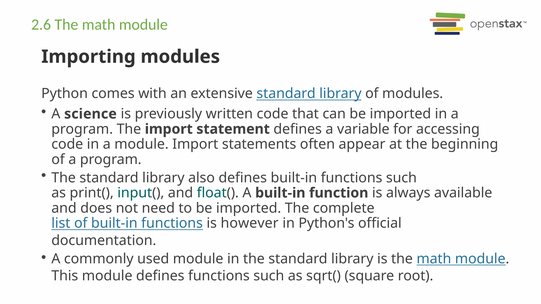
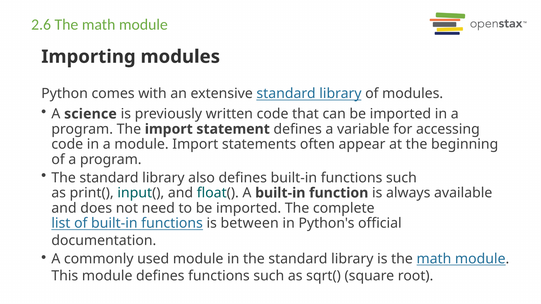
however: however -> between
